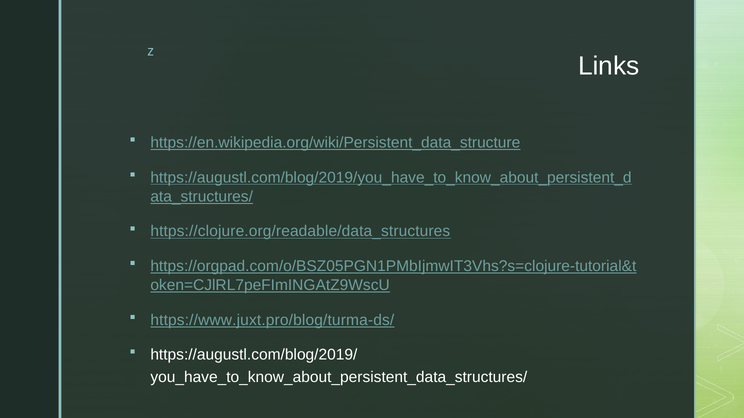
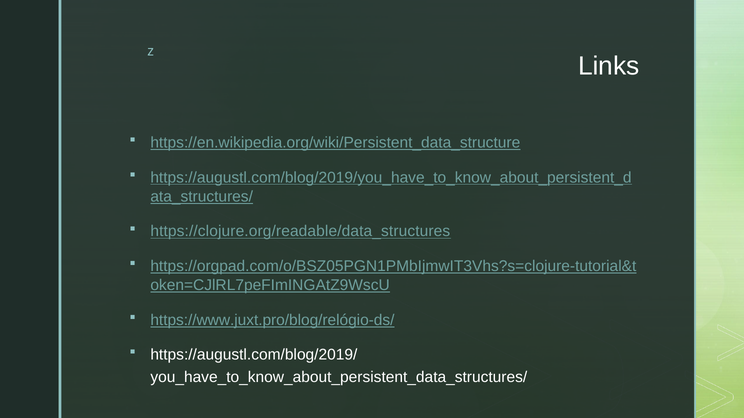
https://www.juxt.pro/blog/turma-ds/: https://www.juxt.pro/blog/turma-ds/ -> https://www.juxt.pro/blog/relógio-ds/
